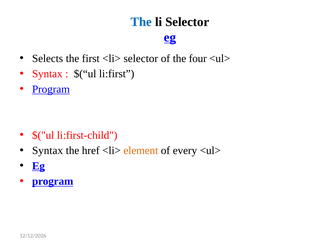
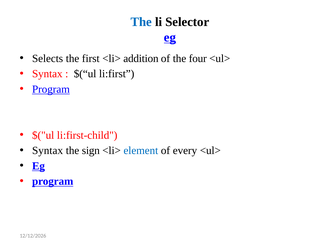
<li> selector: selector -> addition
href: href -> sign
element colour: orange -> blue
